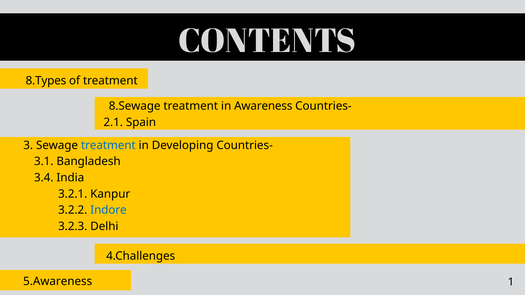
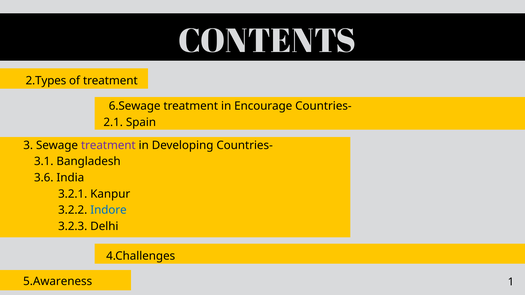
8.Types: 8.Types -> 2.Types
8.Sewage: 8.Sewage -> 6.Sewage
Awareness: Awareness -> Encourage
treatment at (108, 145) colour: blue -> purple
3.4: 3.4 -> 3.6
